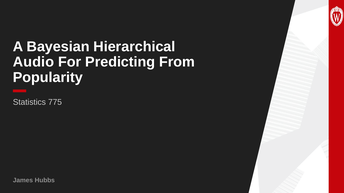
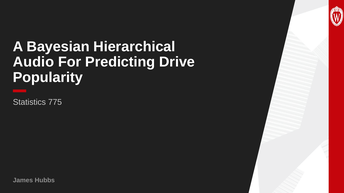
From: From -> Drive
